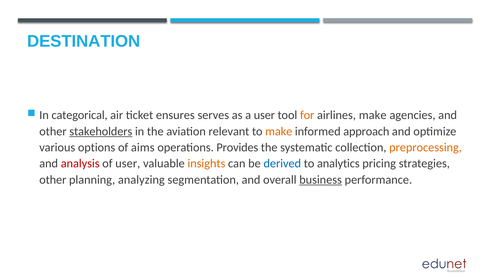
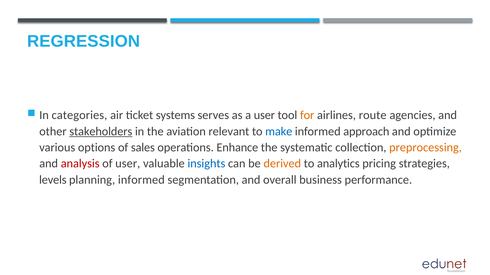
DESTINATION: DESTINATION -> REGRESSION
categorical: categorical -> categories
ensures: ensures -> systems
airlines make: make -> route
make at (279, 132) colour: orange -> blue
aims: aims -> sales
Provides: Provides -> Enhance
insights colour: orange -> blue
derived colour: blue -> orange
other at (53, 180): other -> levels
planning analyzing: analyzing -> informed
business underline: present -> none
